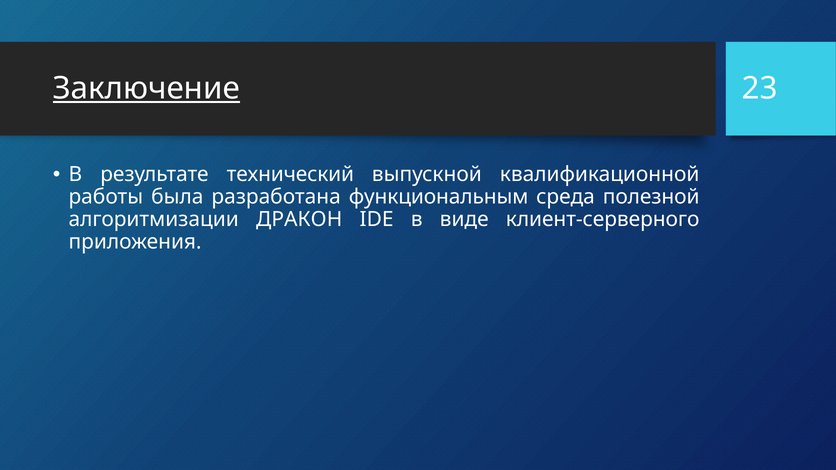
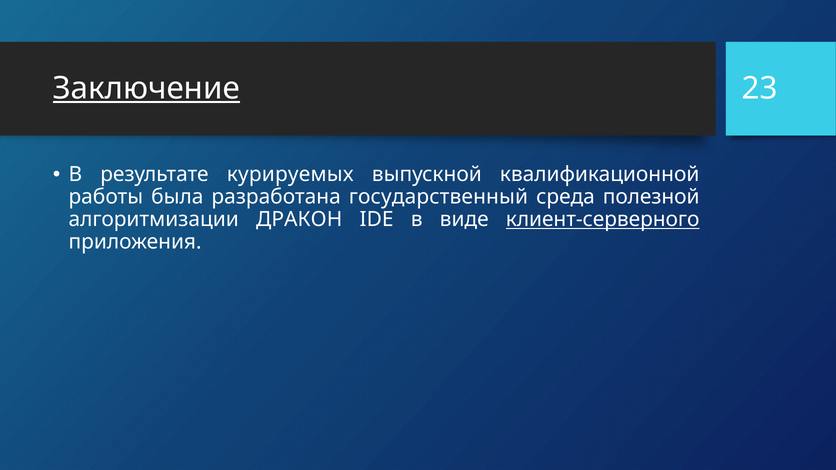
технический: технический -> курируемых
функциональным: функциональным -> государственный
клиент-серверного underline: none -> present
